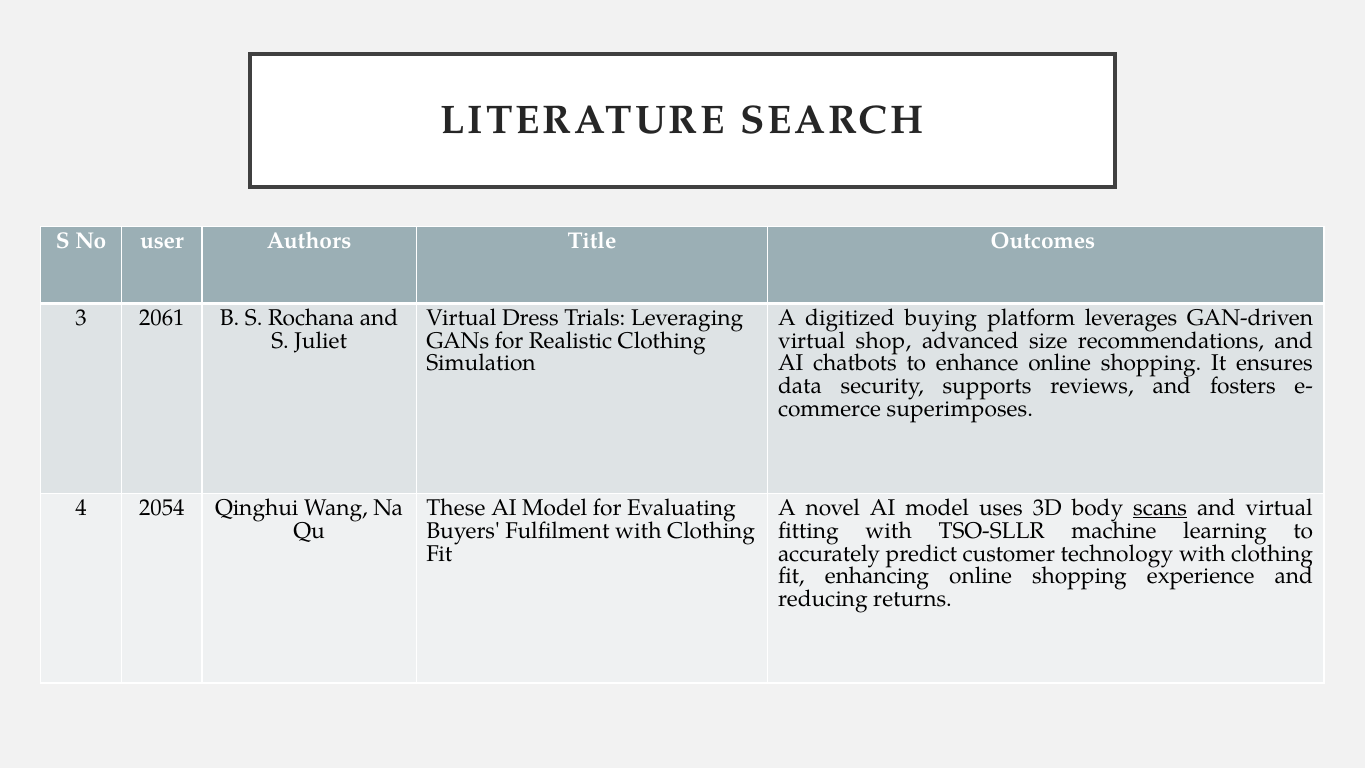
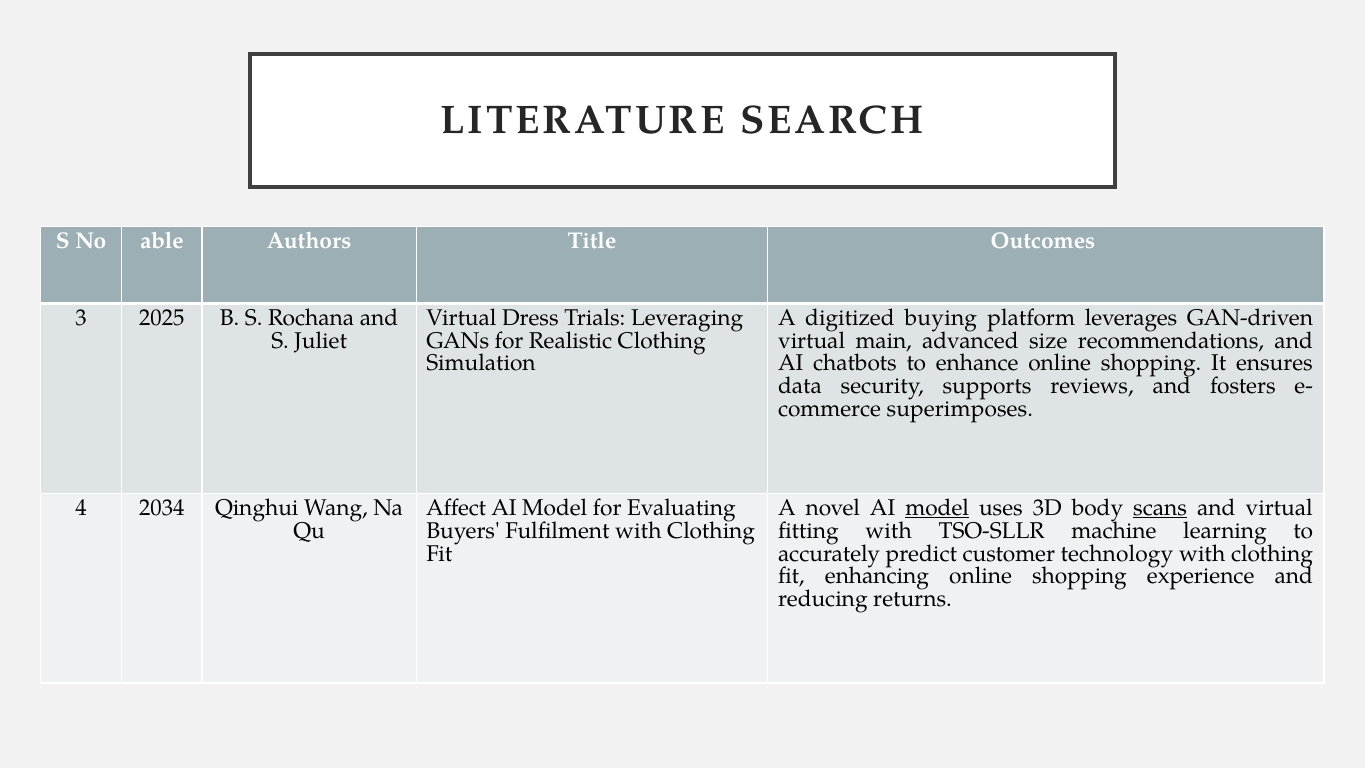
user: user -> able
2061: 2061 -> 2025
shop: shop -> main
2054: 2054 -> 2034
These: These -> Affect
model at (937, 508) underline: none -> present
